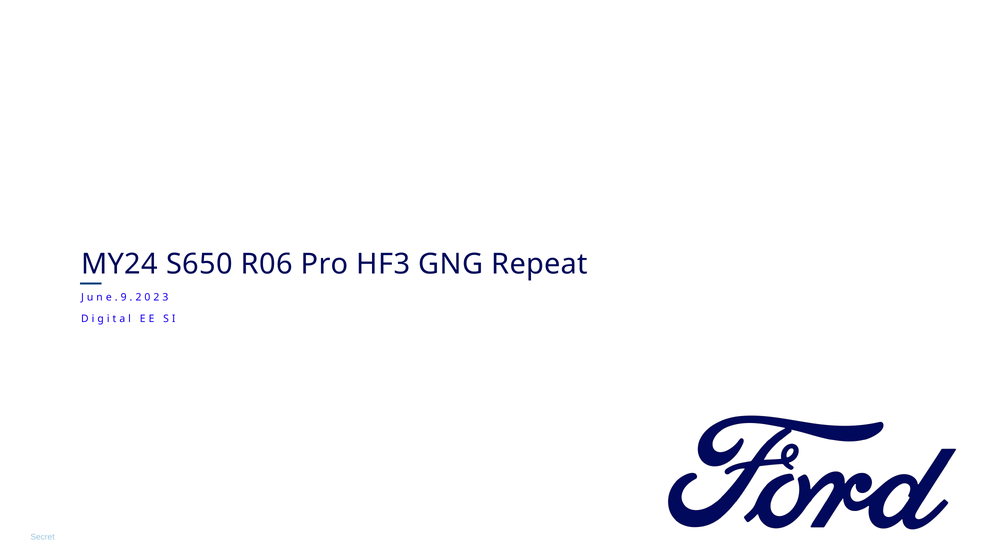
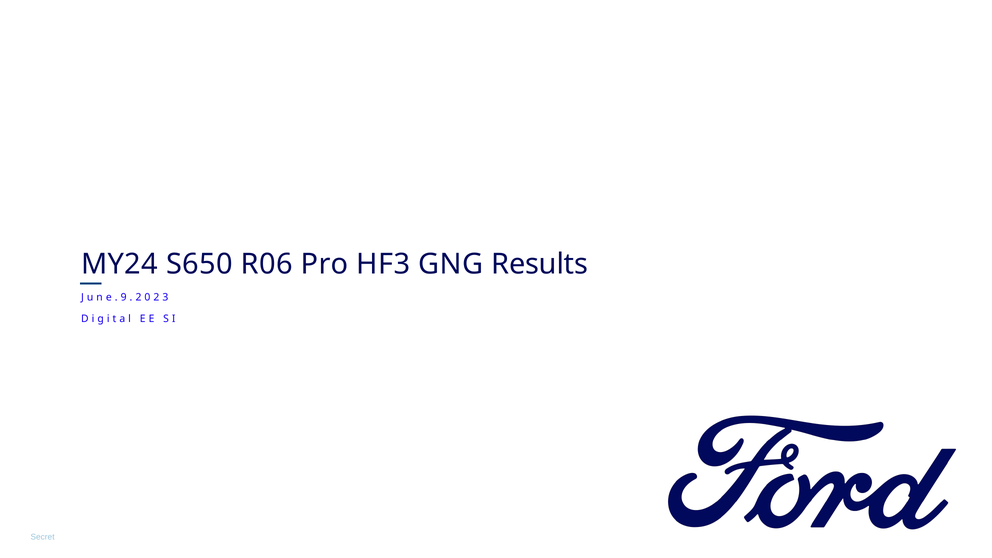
Repeat: Repeat -> Results
